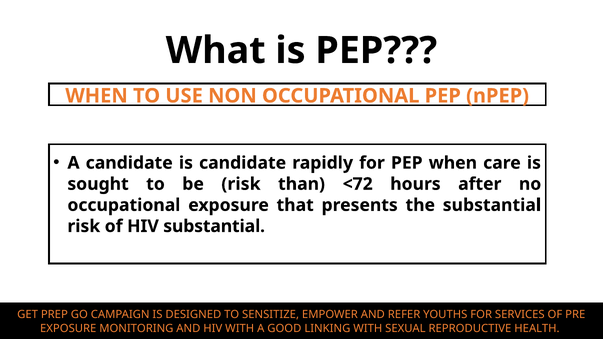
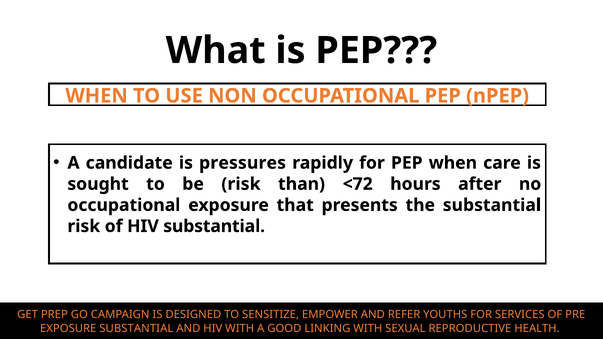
is candidate: candidate -> pressures
EXPOSURE MONITORING: MONITORING -> SUBSTANTIAL
